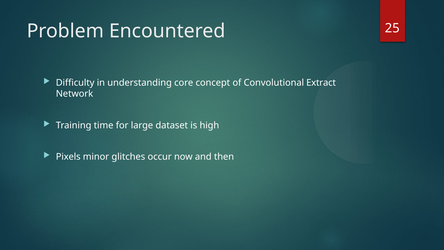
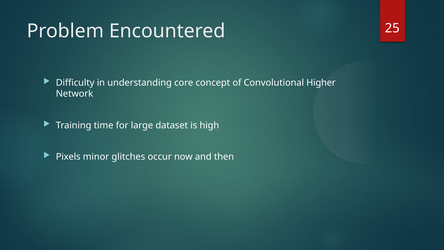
Extract: Extract -> Higher
